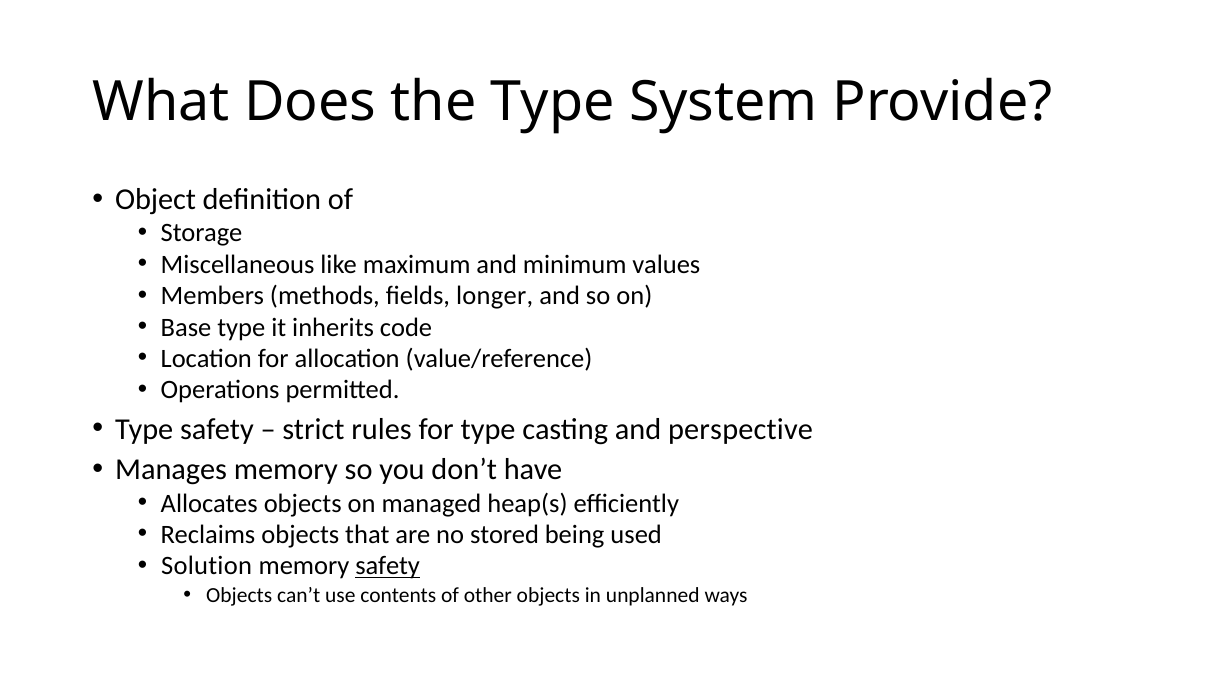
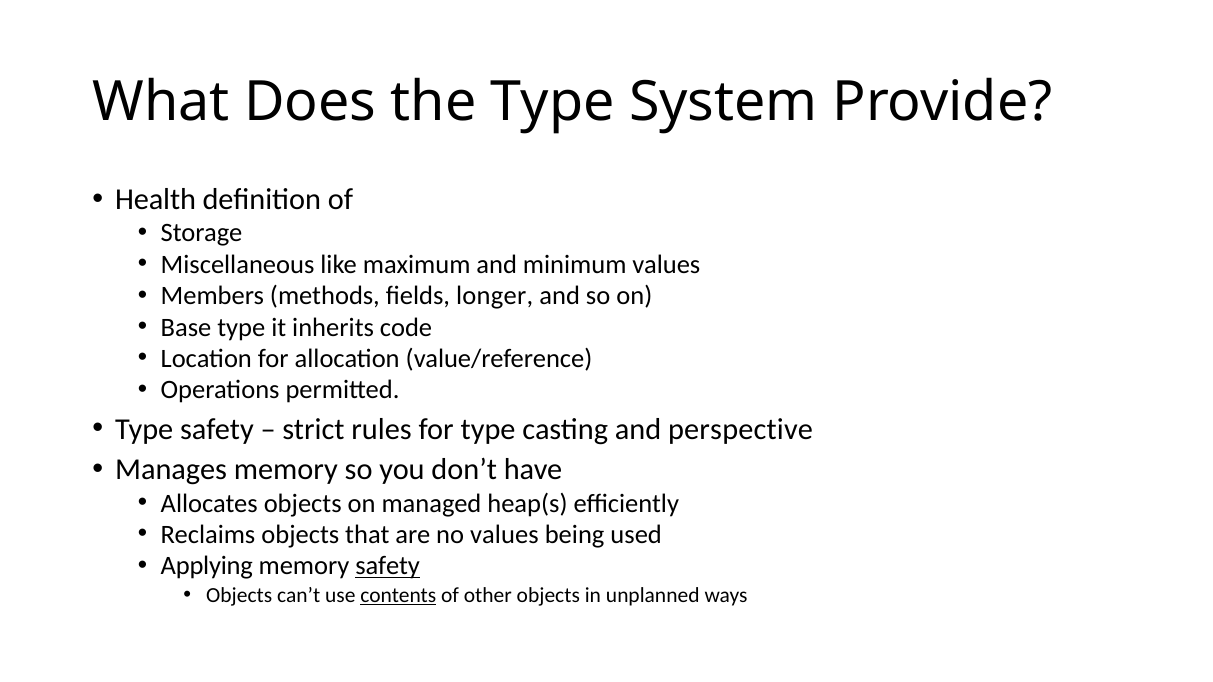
Object: Object -> Health
no stored: stored -> values
Solution: Solution -> Applying
contents underline: none -> present
